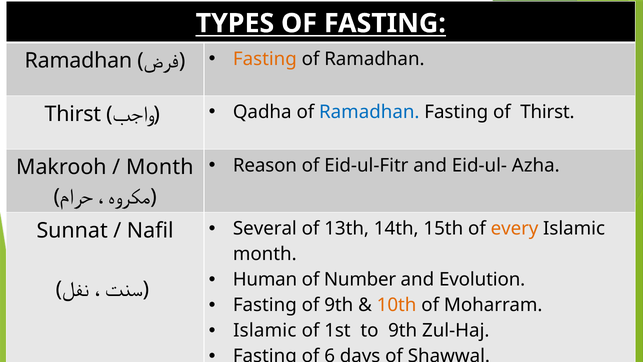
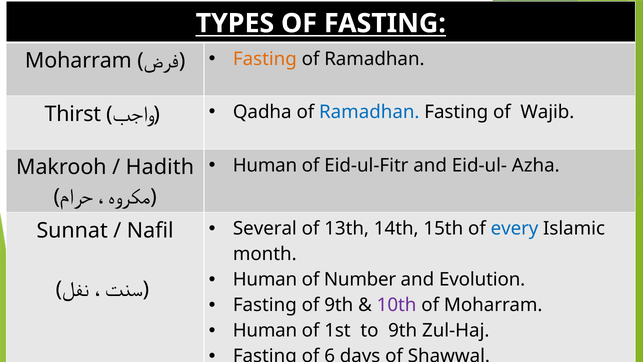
Ramadhan at (78, 61): Ramadhan -> Moharram
of Thirst: Thirst -> Wajib
Reason at (265, 165): Reason -> Human
Month at (160, 167): Month -> Hadith
every colour: orange -> blue
10th colour: orange -> purple
Islamic at (265, 330): Islamic -> Human
